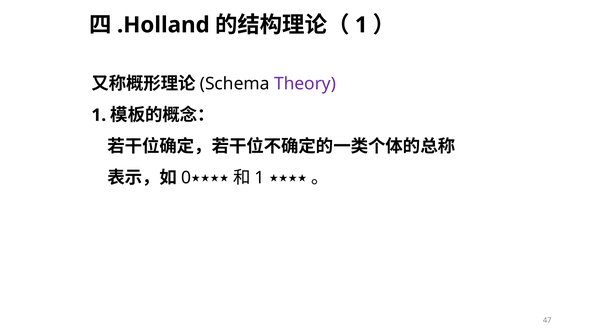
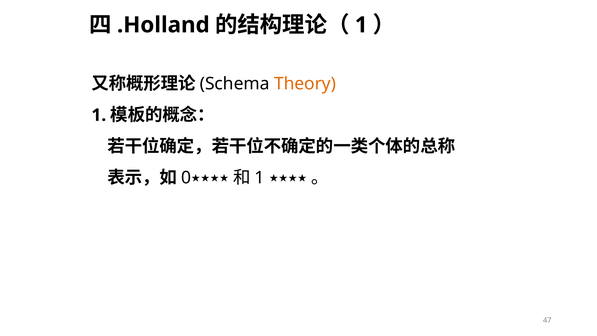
Theory colour: purple -> orange
